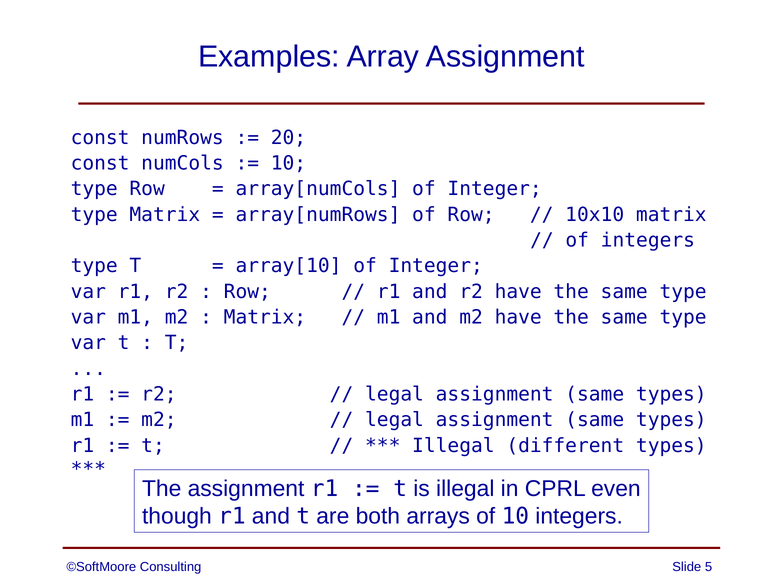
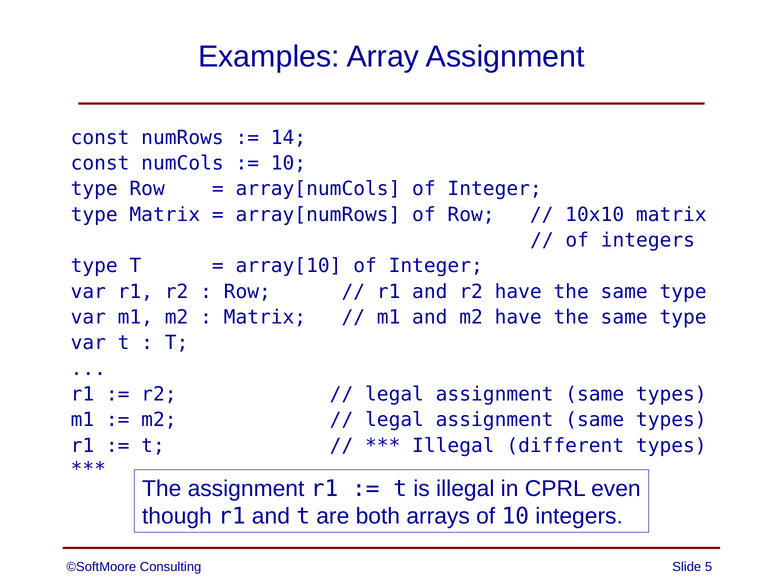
20: 20 -> 14
